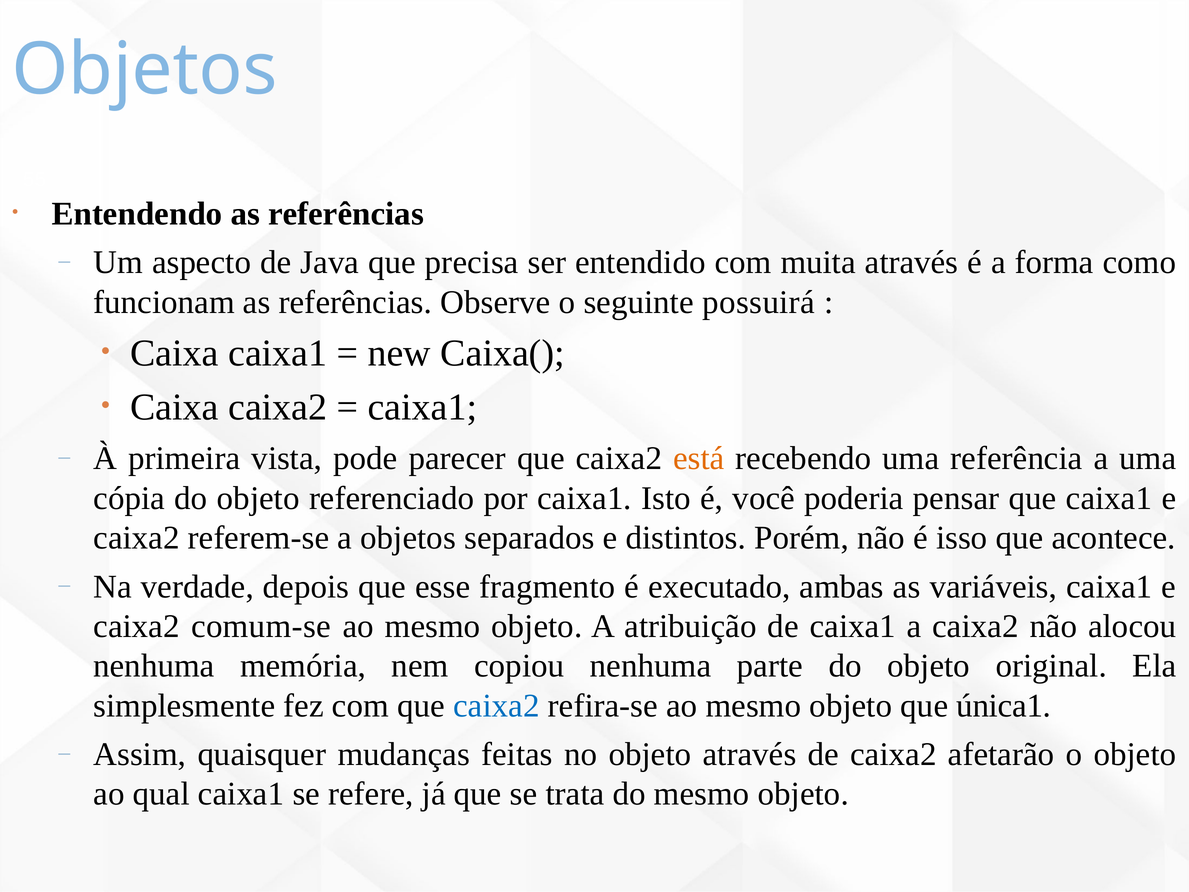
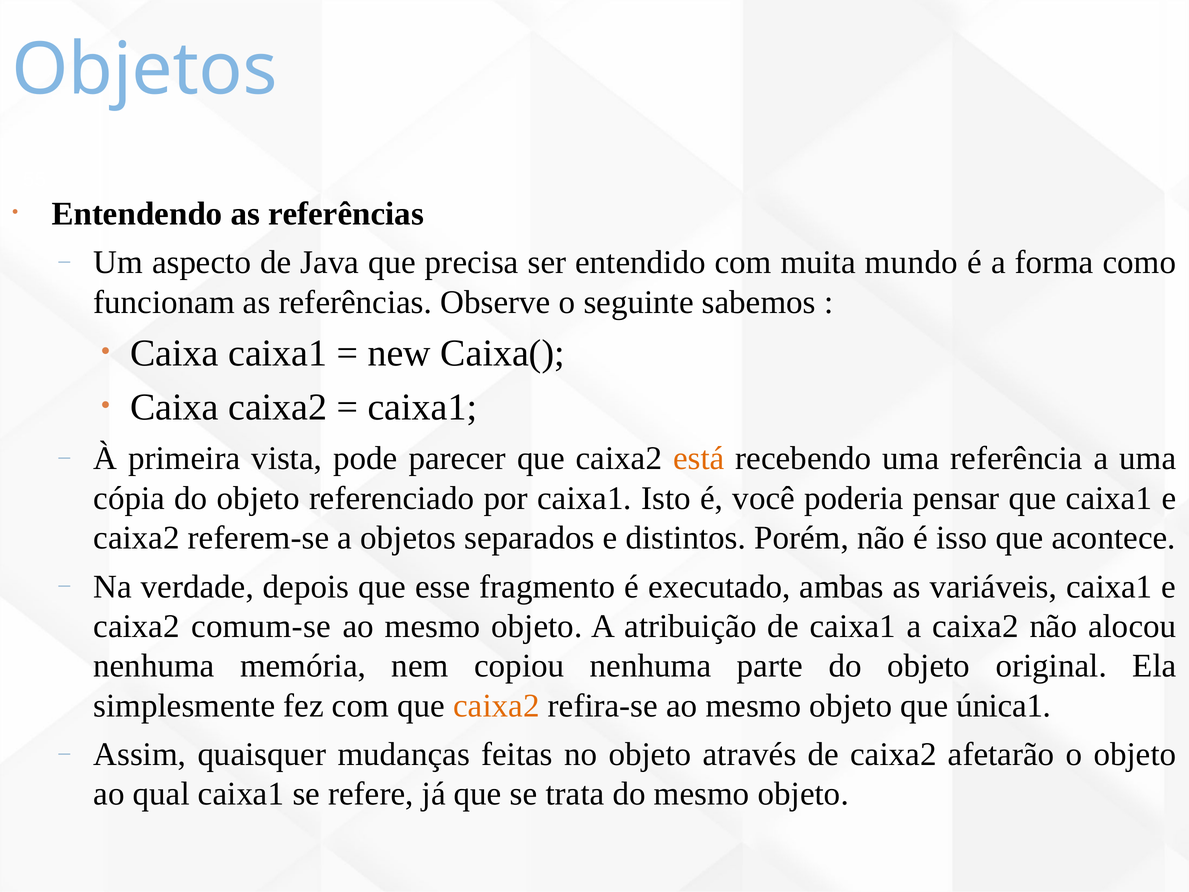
muita através: através -> mundo
possuirá: possuirá -> sabemos
caixa2 at (496, 705) colour: blue -> orange
